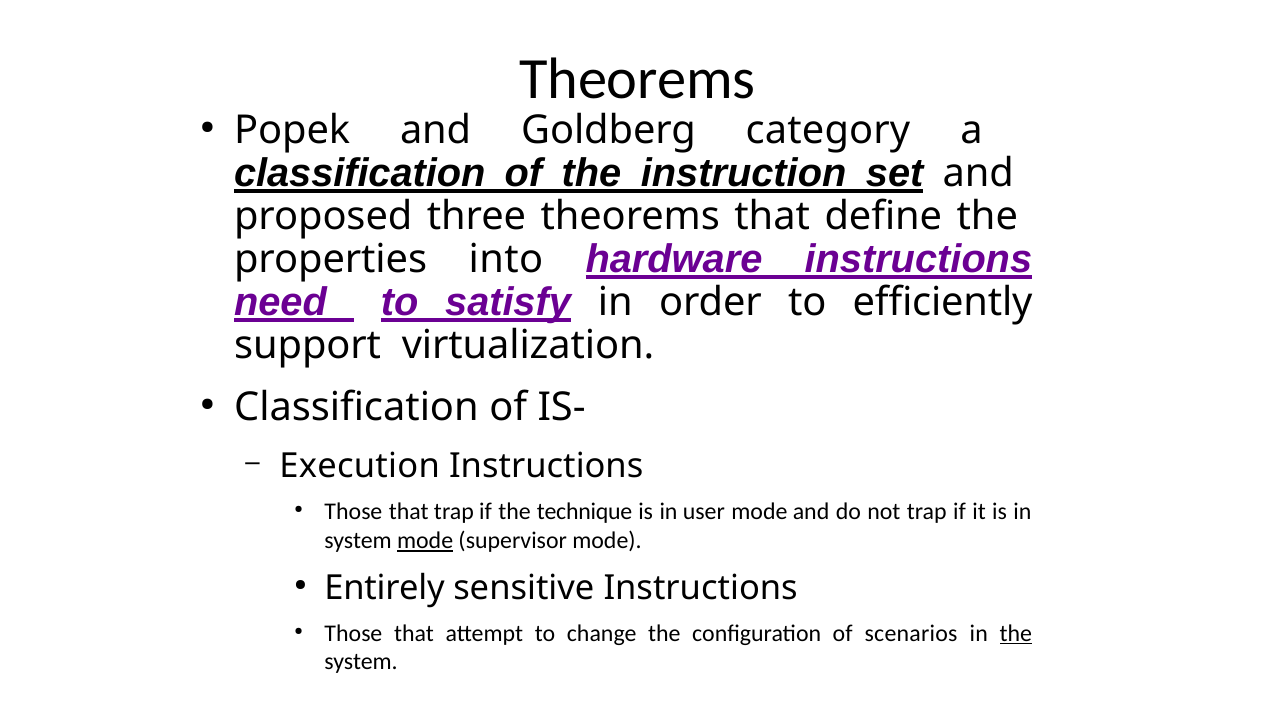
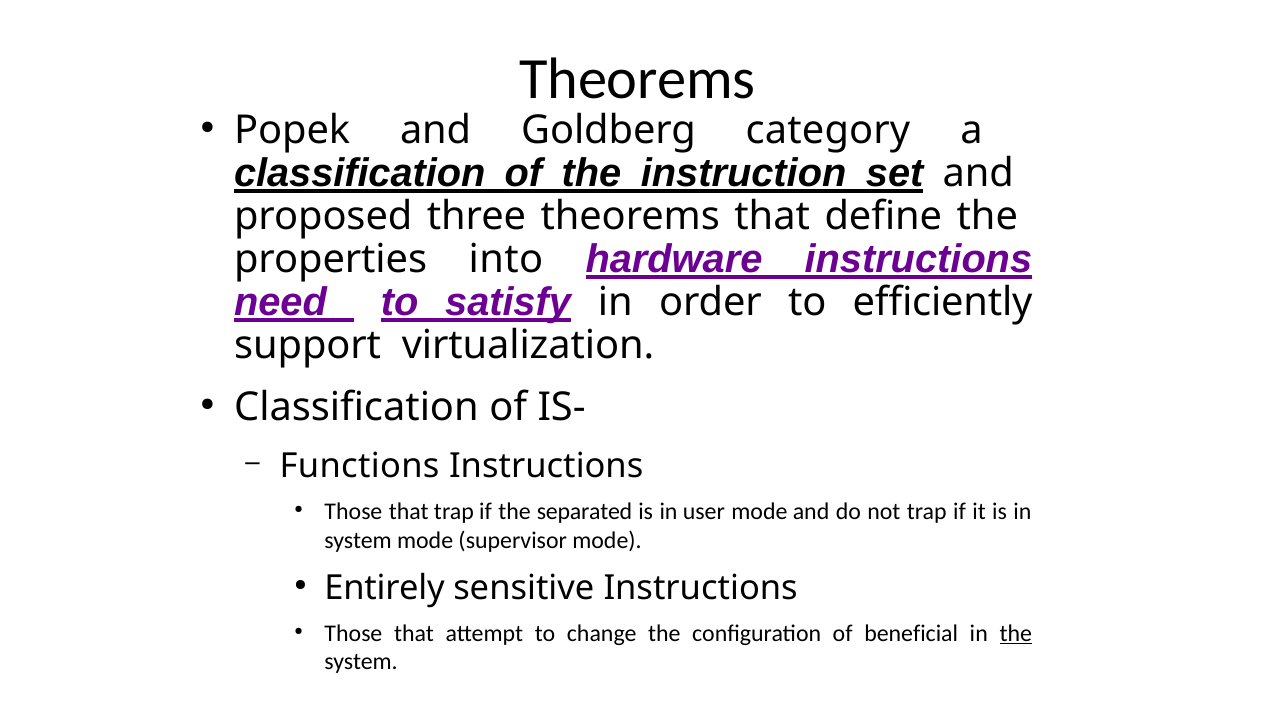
Execution: Execution -> Functions
technique: technique -> separated
mode at (425, 540) underline: present -> none
scenarios: scenarios -> beneficial
